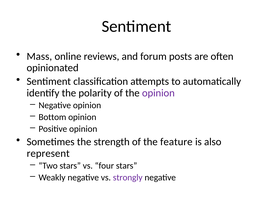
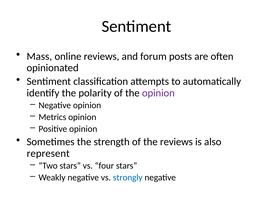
Bottom: Bottom -> Metrics
the feature: feature -> reviews
strongly colour: purple -> blue
